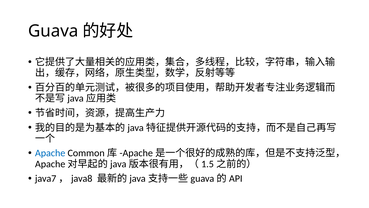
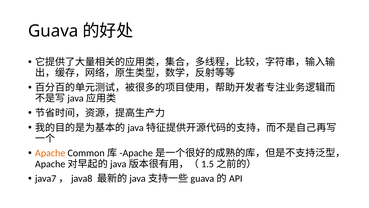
Apache colour: blue -> orange
